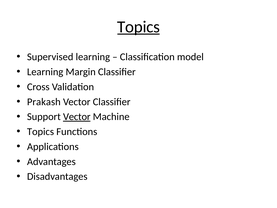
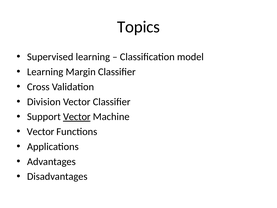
Topics at (139, 27) underline: present -> none
Prakash: Prakash -> Division
Topics at (40, 132): Topics -> Vector
